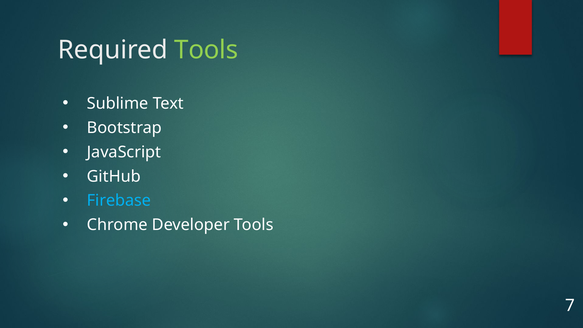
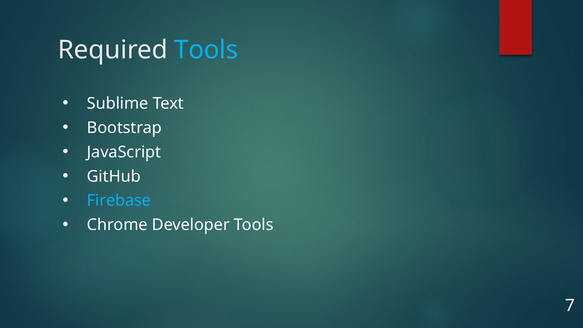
Tools at (206, 50) colour: light green -> light blue
